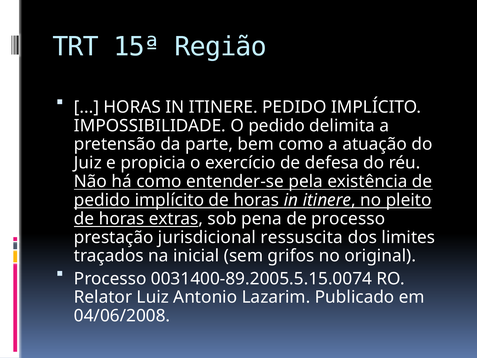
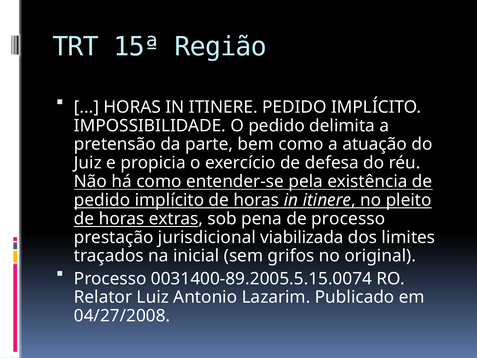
ressuscita: ressuscita -> viabilizada
04/06/2008: 04/06/2008 -> 04/27/2008
